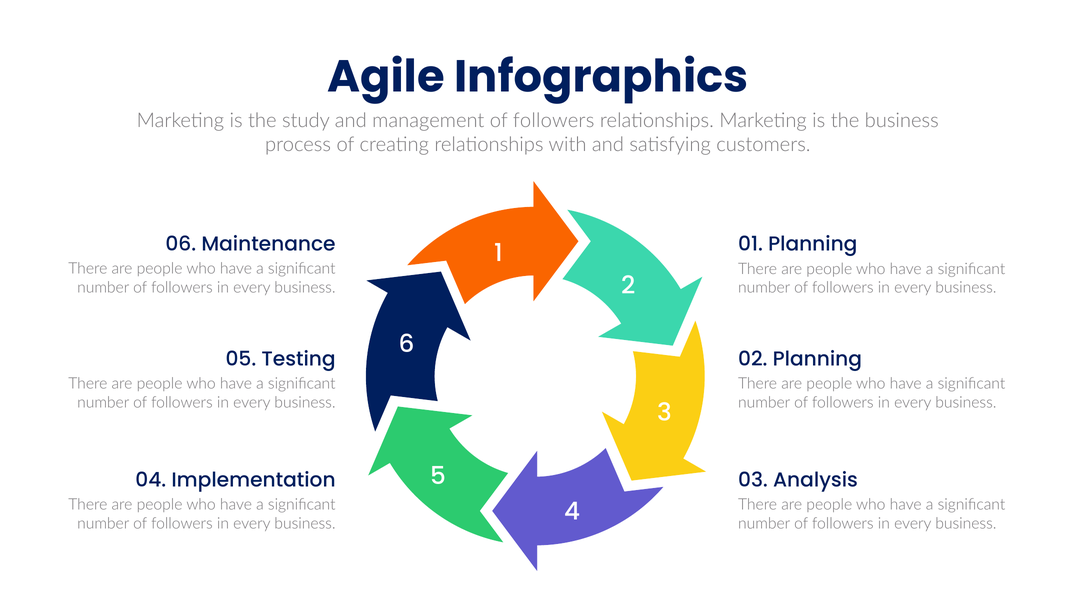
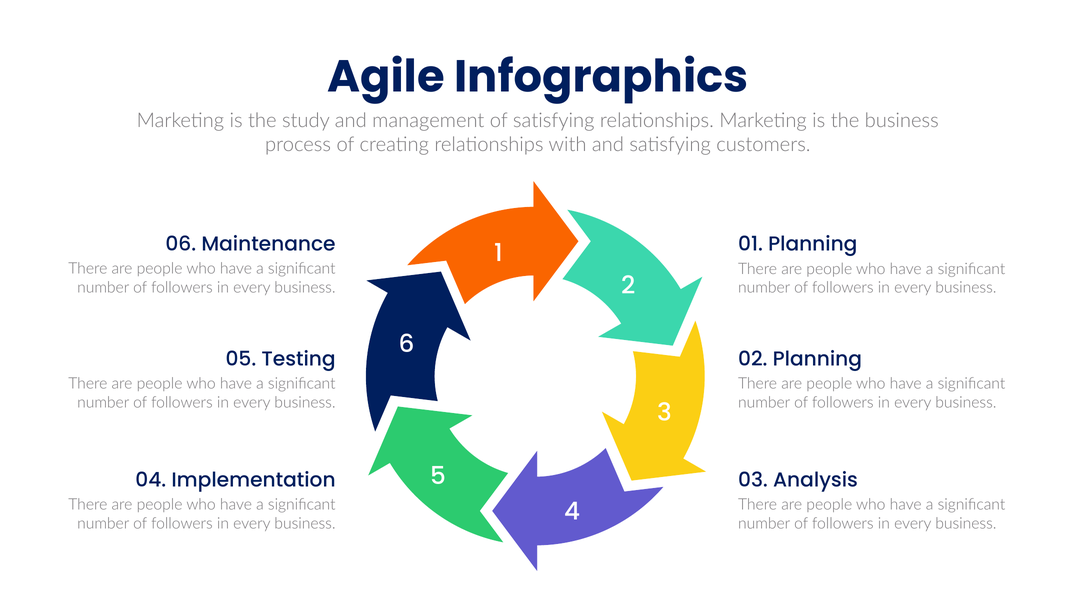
management of followers: followers -> satisfying
